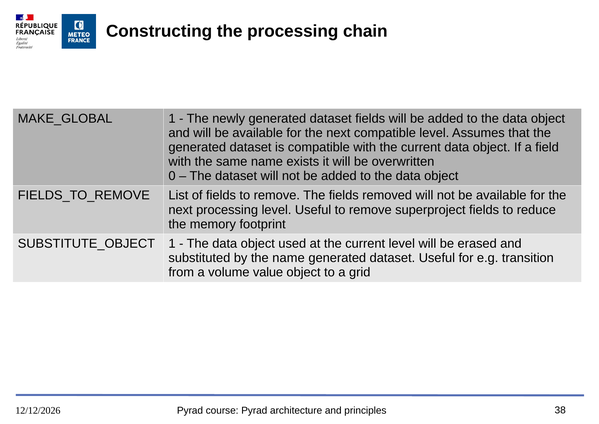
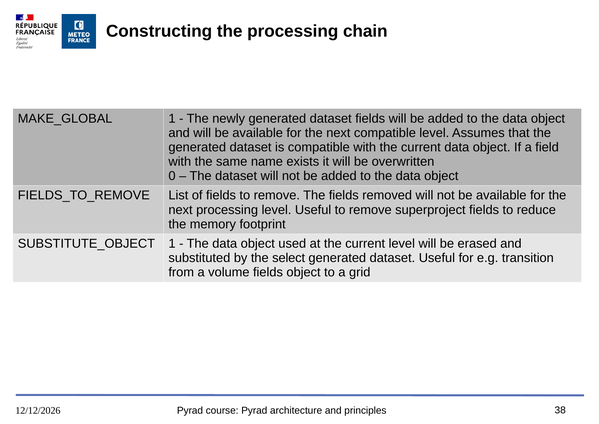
the name: name -> select
volume value: value -> fields
